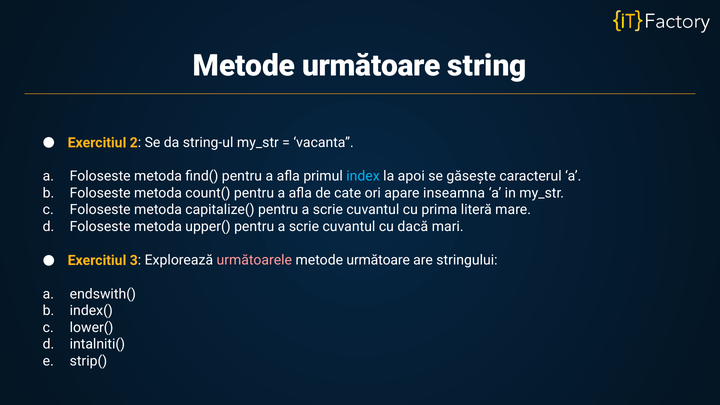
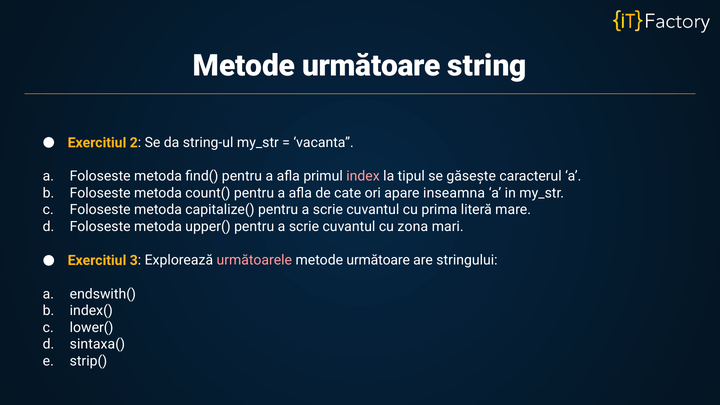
index colour: light blue -> pink
apoi: apoi -> tipul
dacă: dacă -> zona
intalniti(: intalniti( -> sintaxa(
